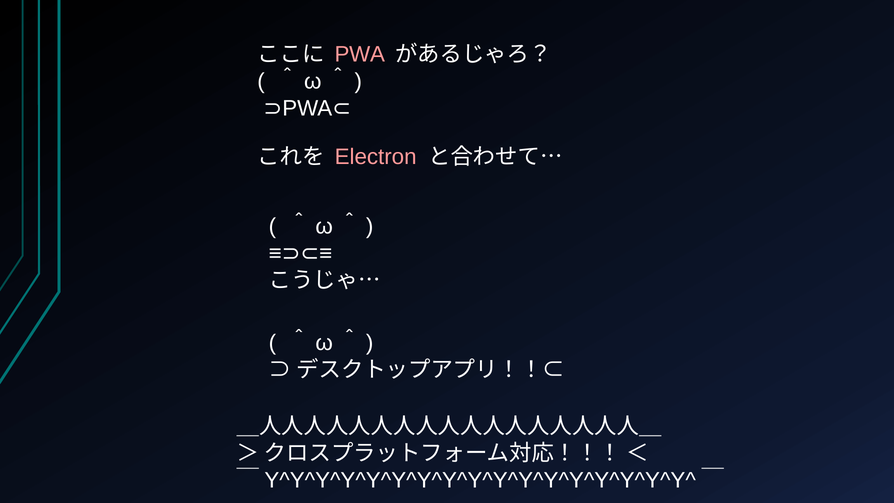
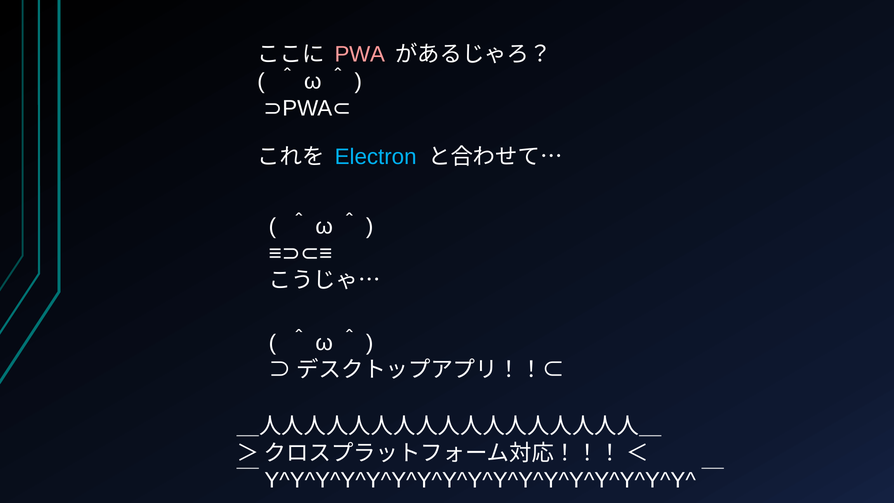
Electron colour: pink -> light blue
